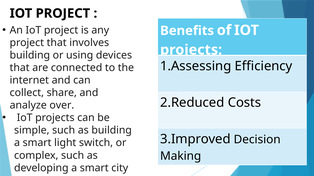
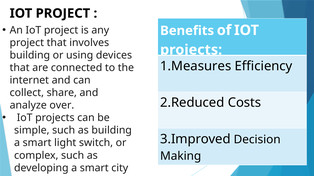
1.Assessing: 1.Assessing -> 1.Measures
